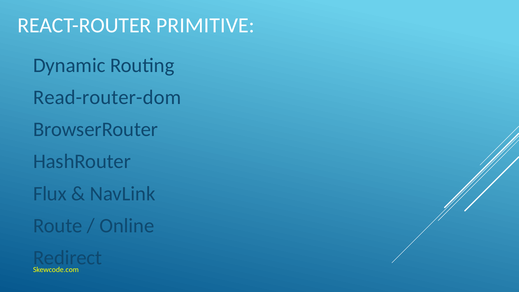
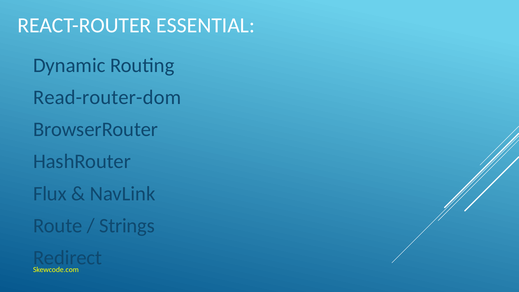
PRIMITIVE: PRIMITIVE -> ESSENTIAL
Online: Online -> Strings
